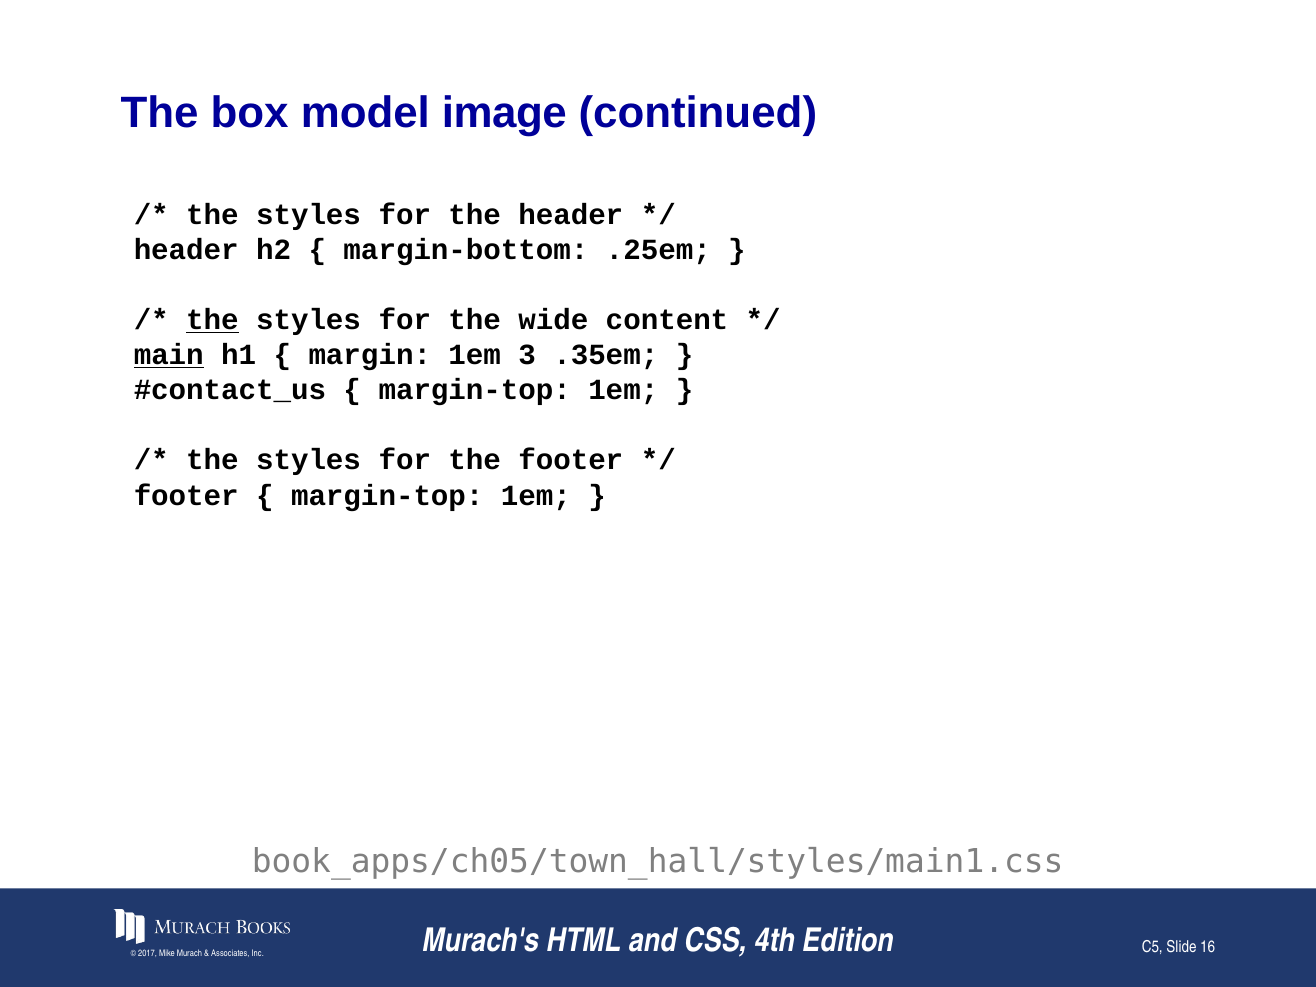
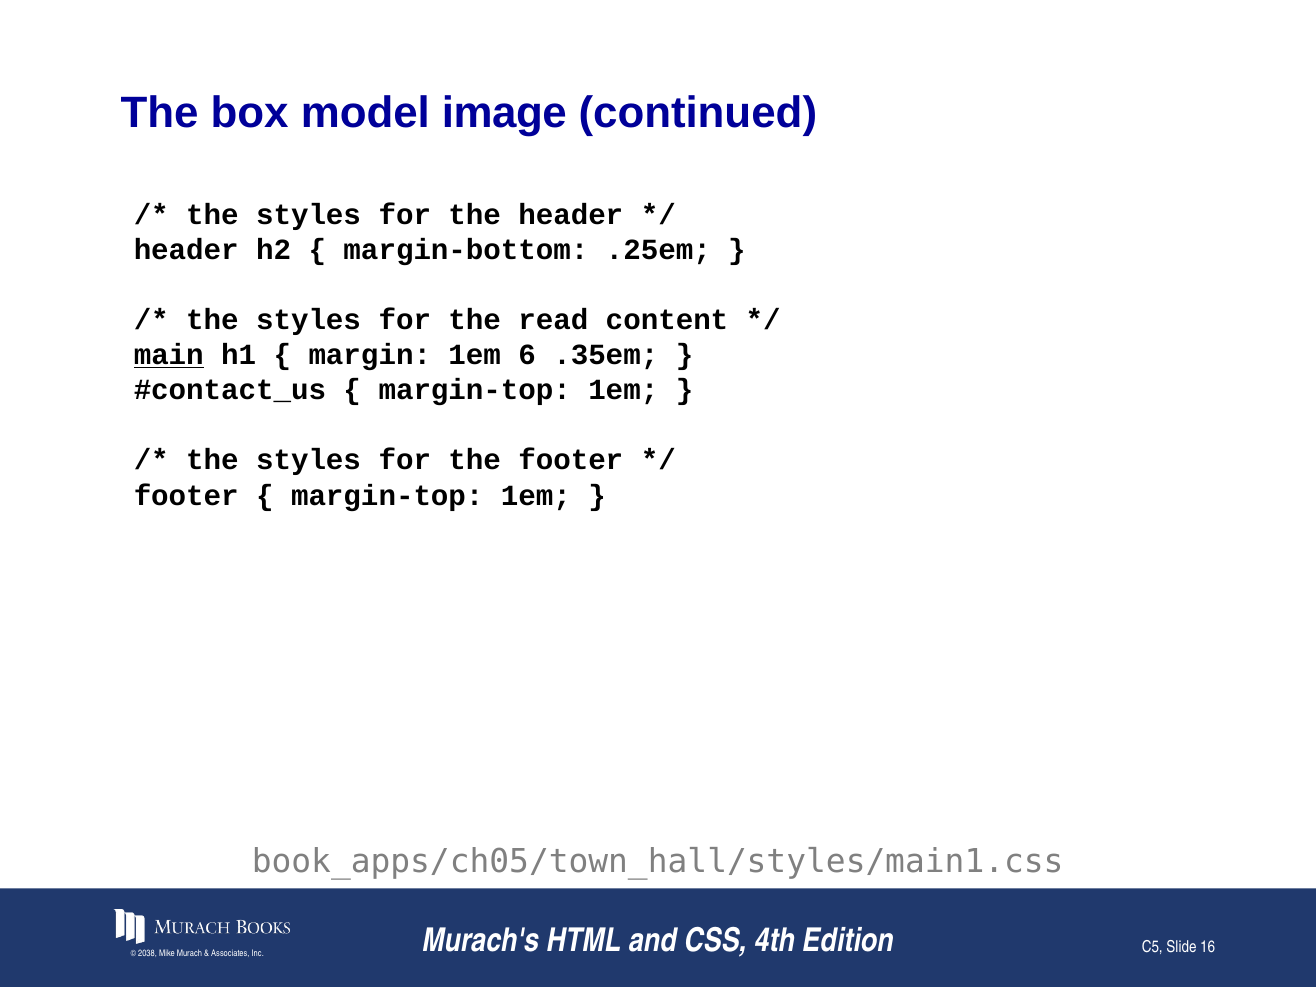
the at (212, 320) underline: present -> none
wide: wide -> read
3: 3 -> 6
2017: 2017 -> 2038
